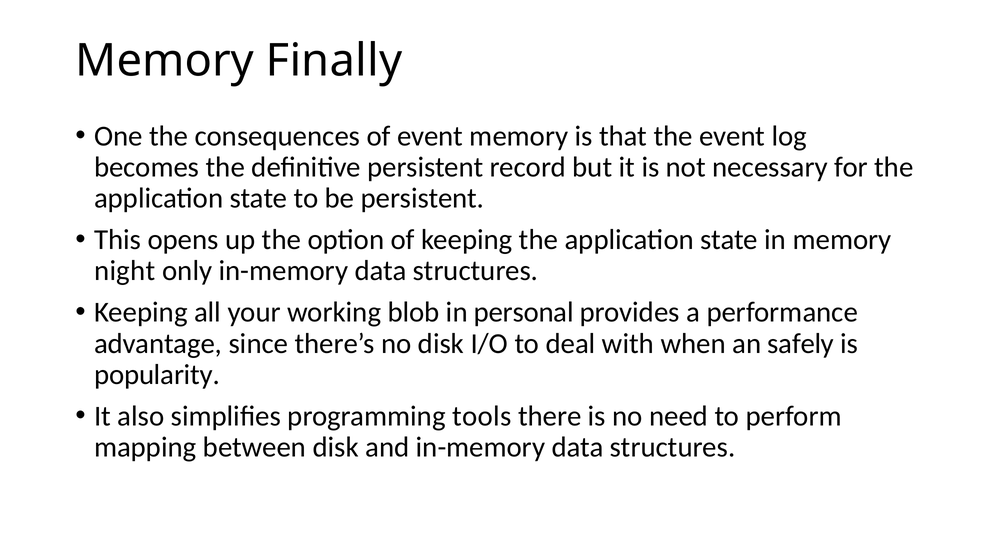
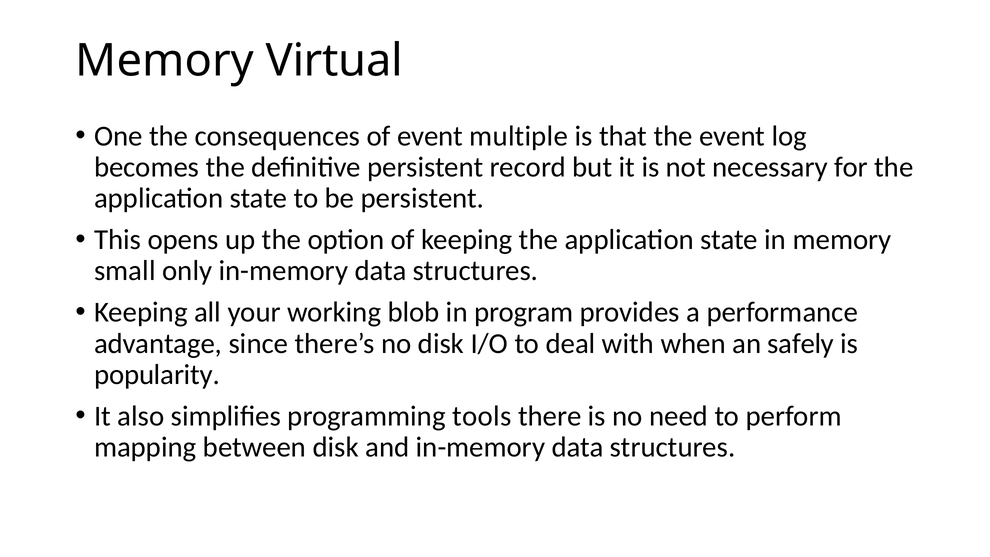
Finally: Finally -> Virtual
event memory: memory -> multiple
night: night -> small
personal: personal -> program
